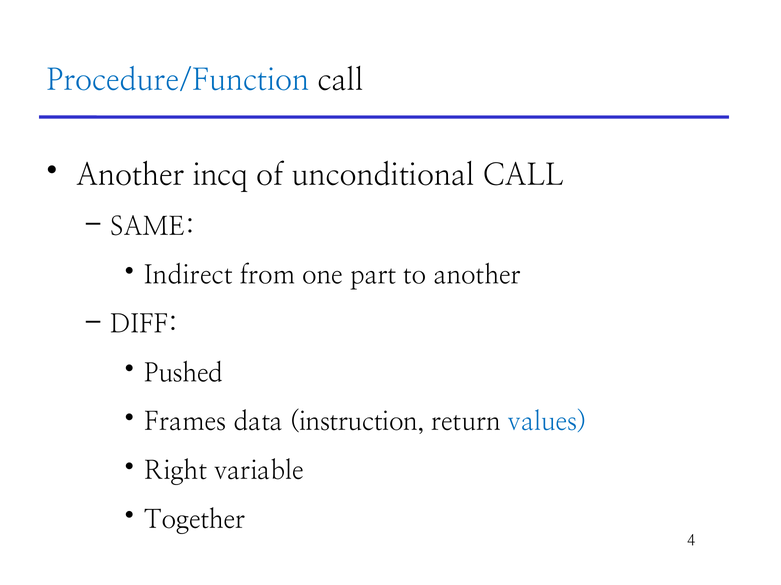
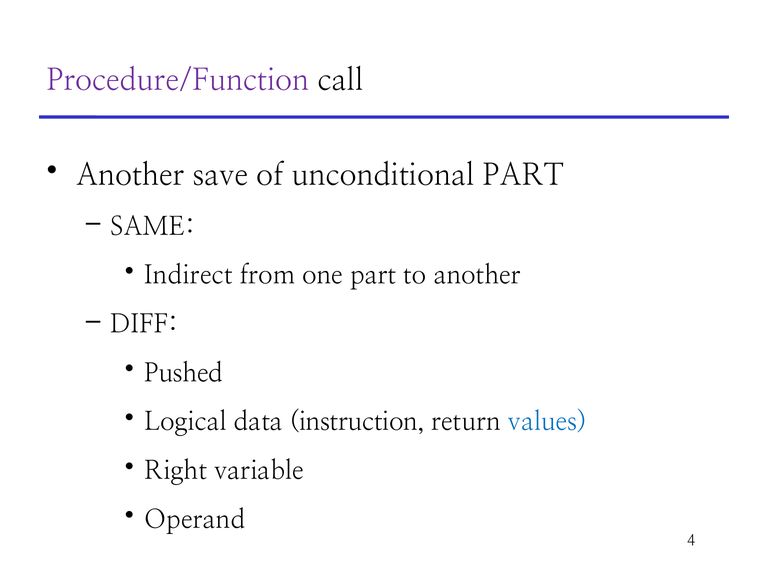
Procedure/Function colour: blue -> purple
incq: incq -> save
unconditional CALL: CALL -> PART
Frames: Frames -> Logical
Together: Together -> Operand
